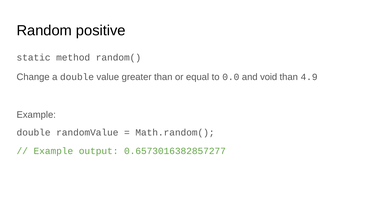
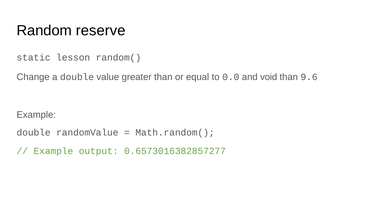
positive: positive -> reserve
method: method -> lesson
4.9: 4.9 -> 9.6
